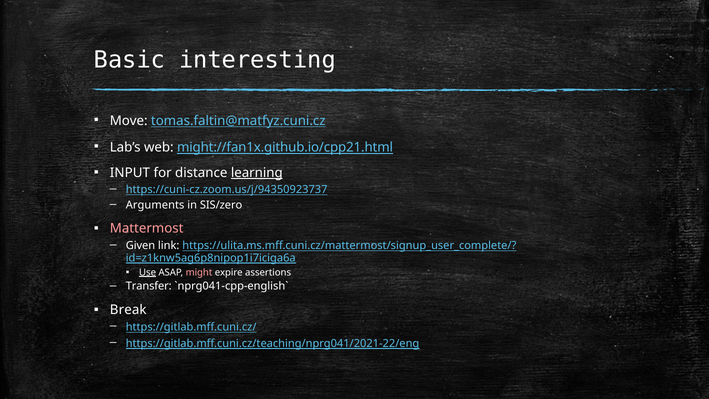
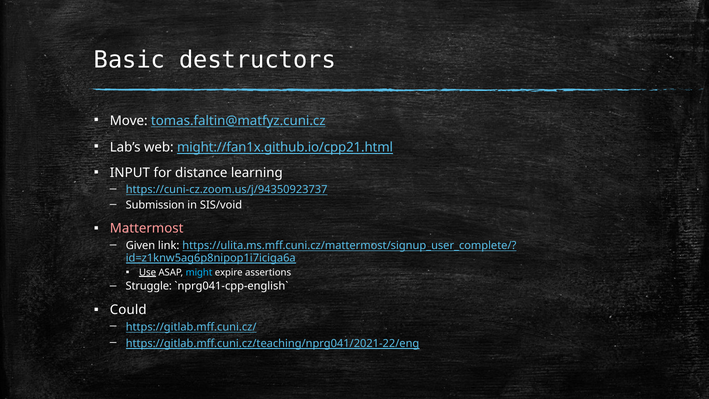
interesting: interesting -> destructors
learning underline: present -> none
Arguments: Arguments -> Submission
SIS/zero: SIS/zero -> SIS/void
might colour: pink -> light blue
Transfer: Transfer -> Struggle
Break: Break -> Could
